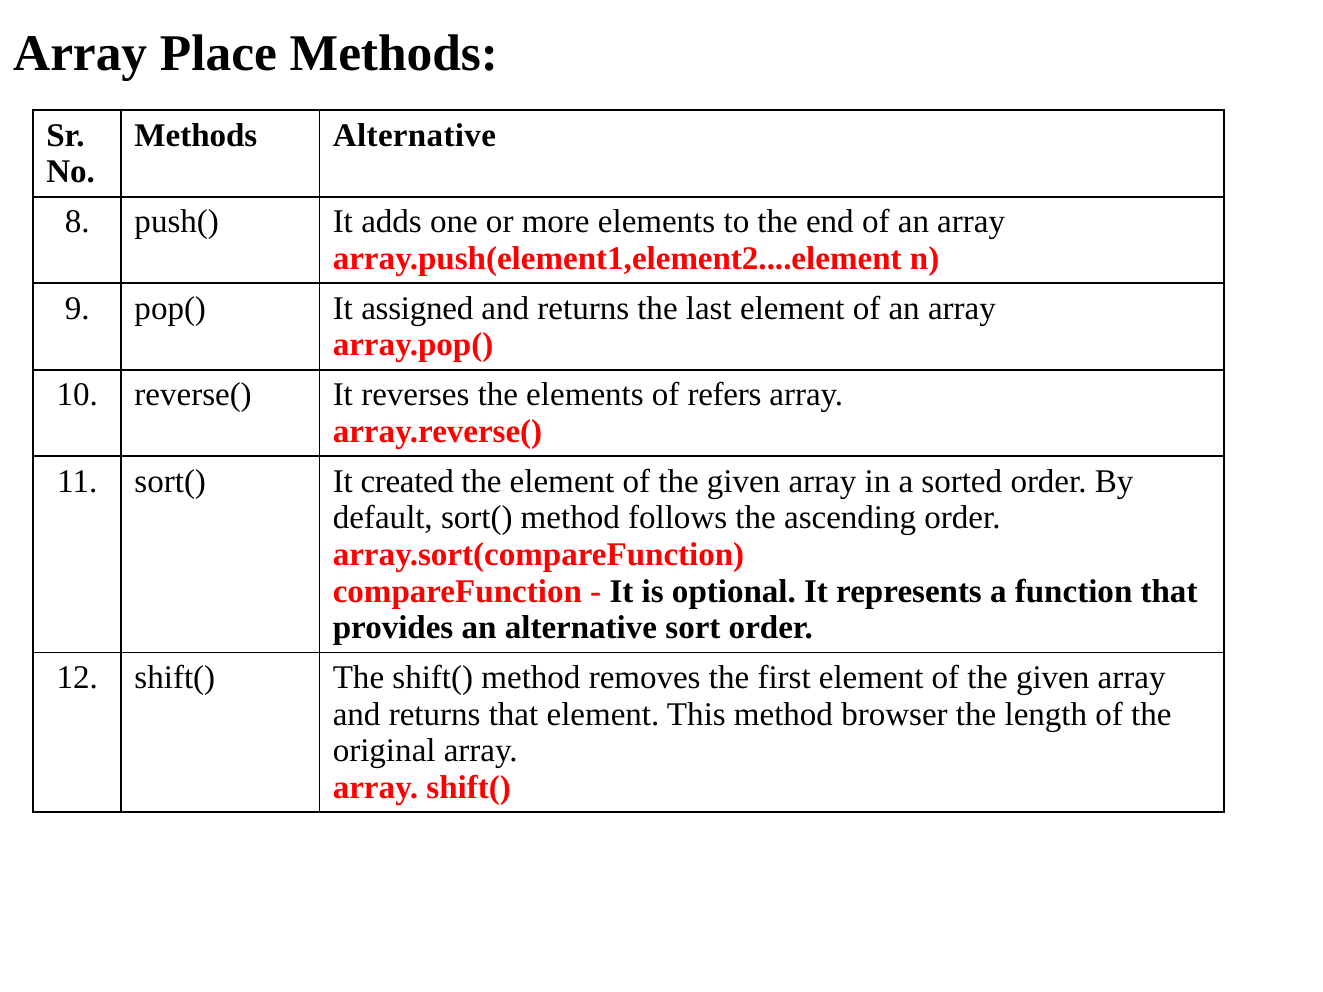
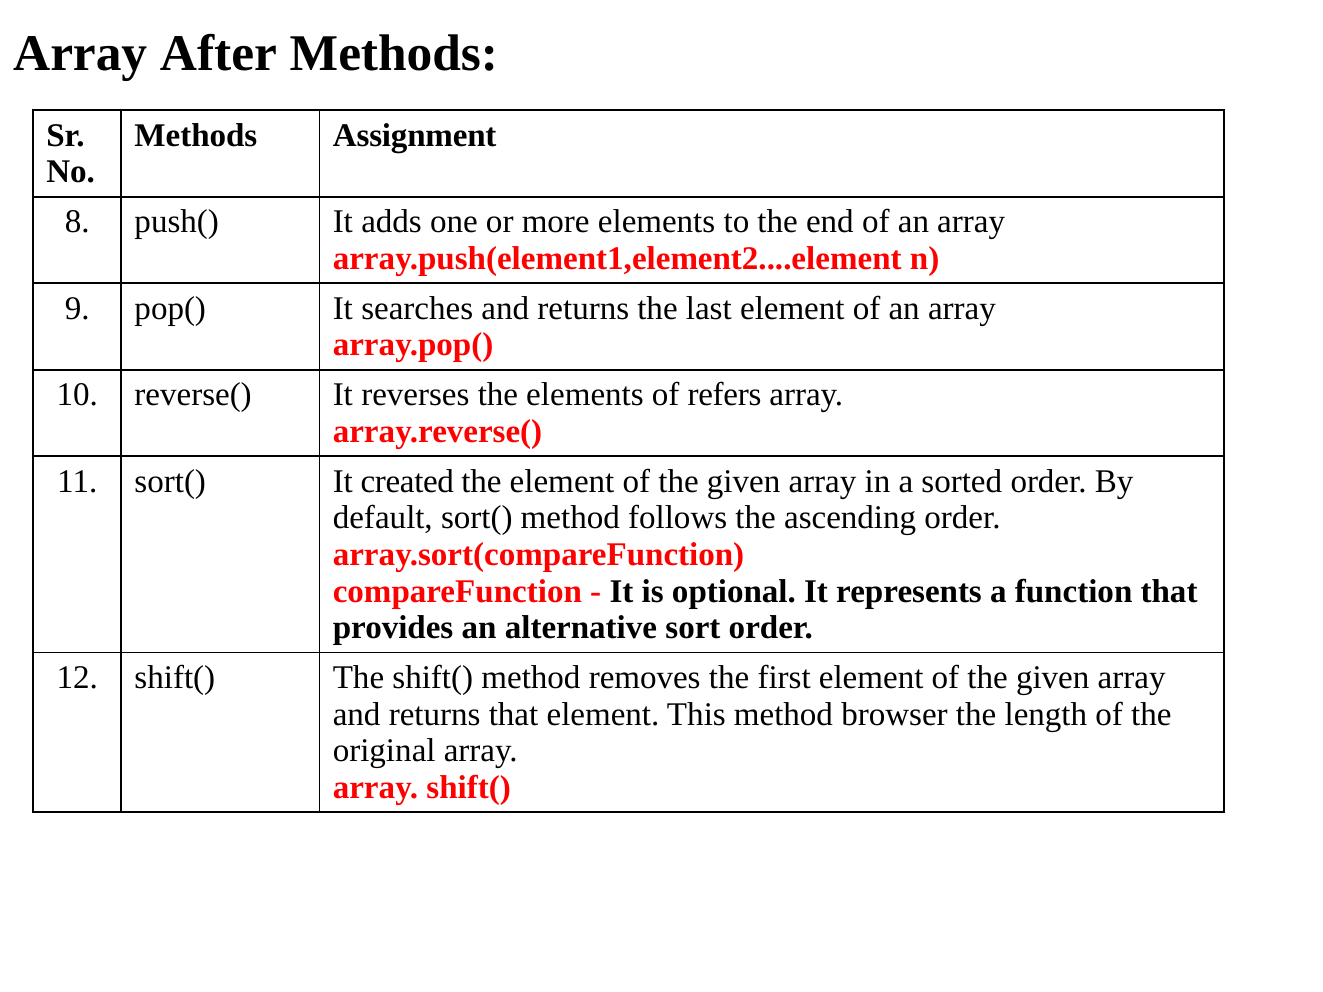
Place: Place -> After
Methods Alternative: Alternative -> Assignment
assigned: assigned -> searches
